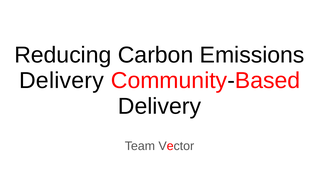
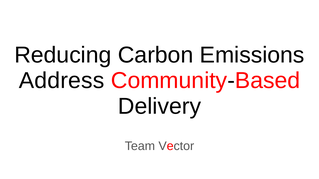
Delivery at (62, 81): Delivery -> Address
